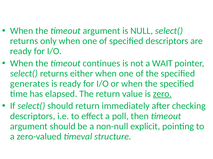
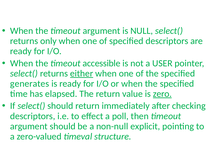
continues: continues -> accessible
WAIT: WAIT -> USER
either underline: none -> present
